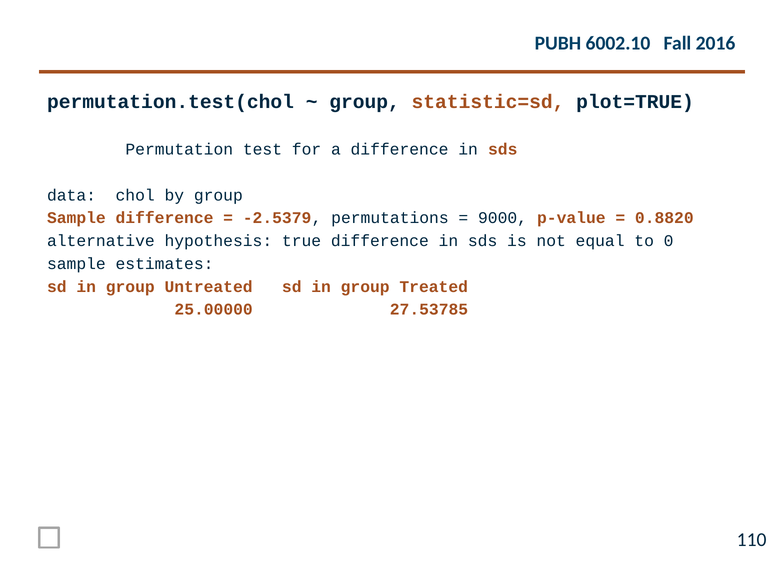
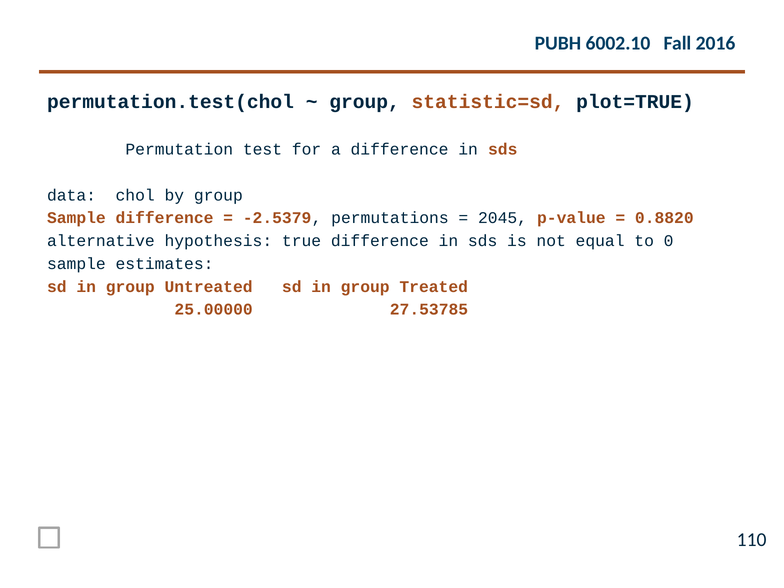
9000: 9000 -> 2045
